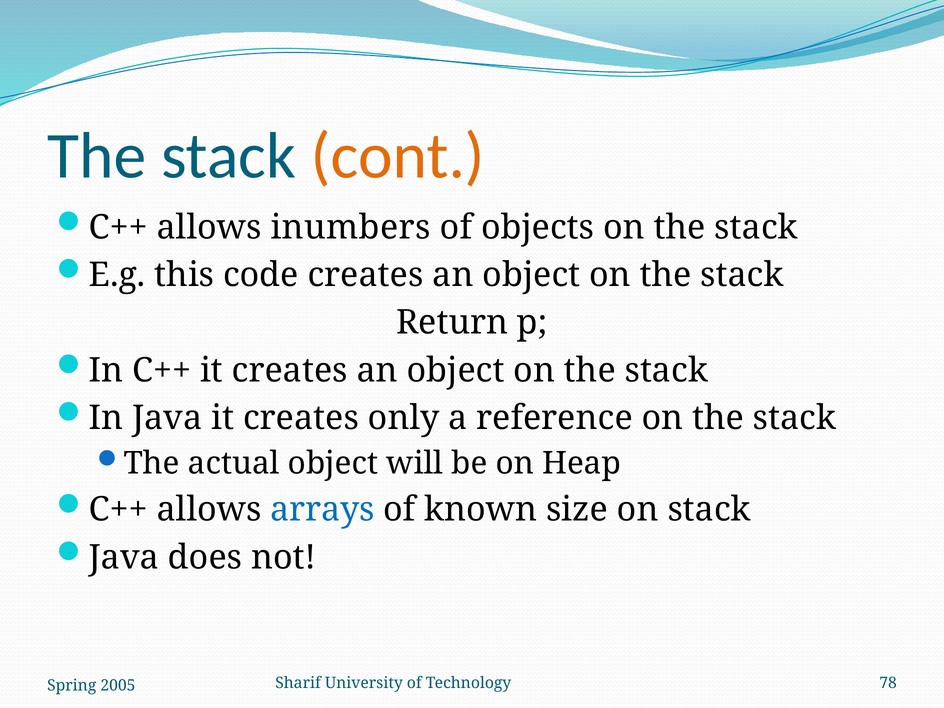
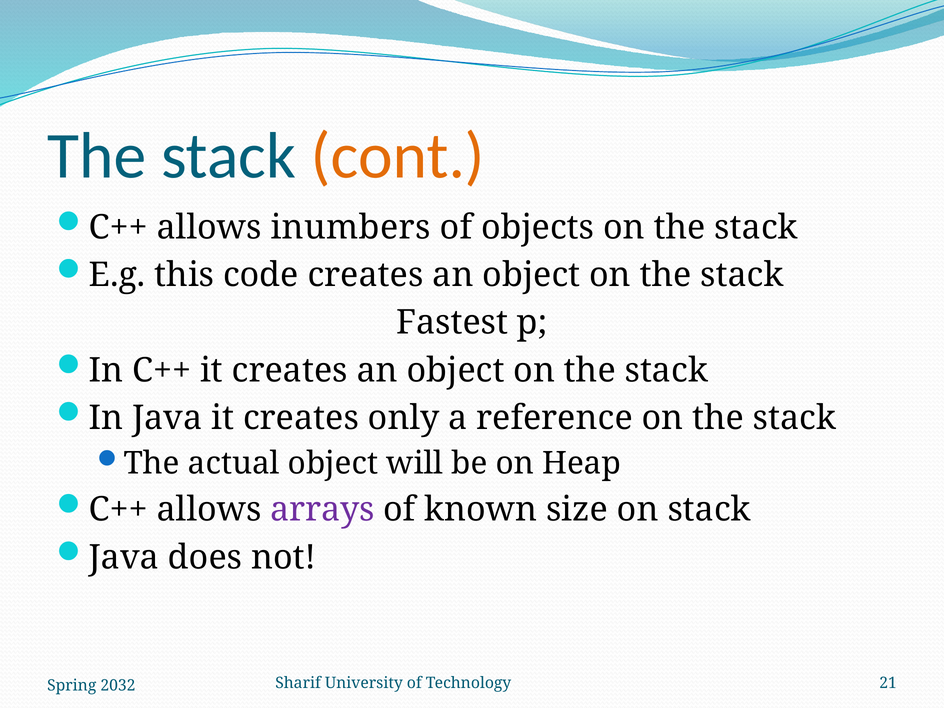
Return: Return -> Fastest
arrays colour: blue -> purple
78: 78 -> 21
2005: 2005 -> 2032
